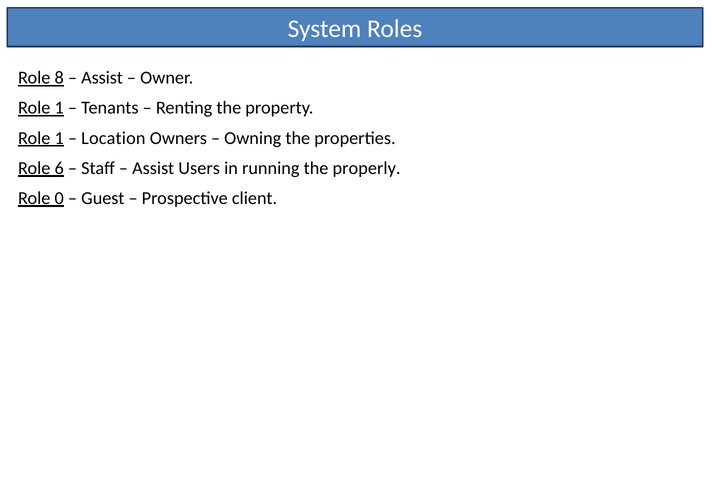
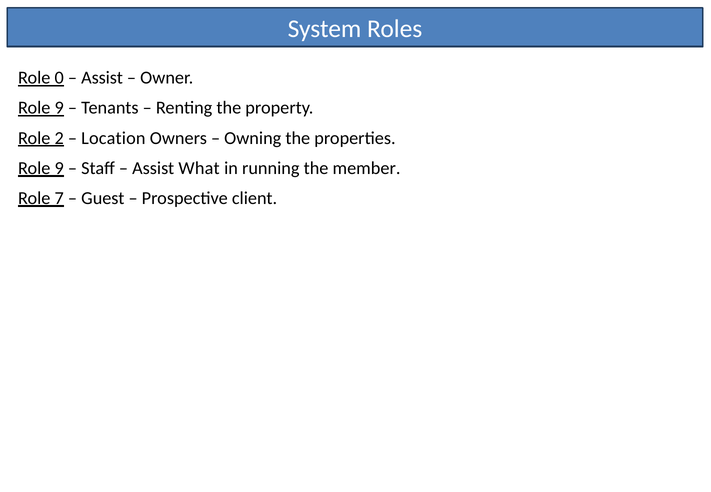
8: 8 -> 0
1 at (59, 108): 1 -> 9
1 at (59, 138): 1 -> 2
6 at (59, 168): 6 -> 9
Users: Users -> What
properly: properly -> member
0: 0 -> 7
